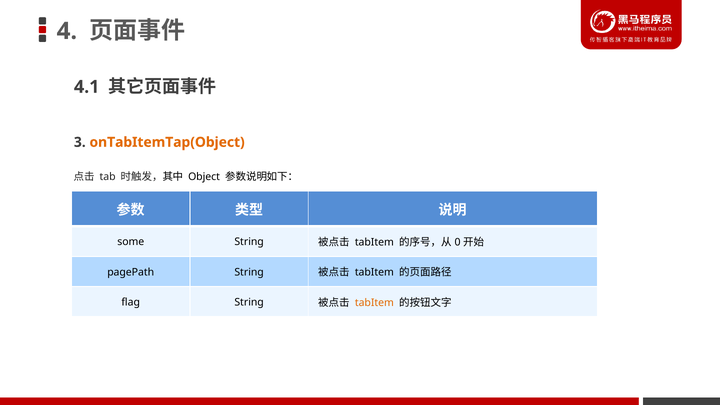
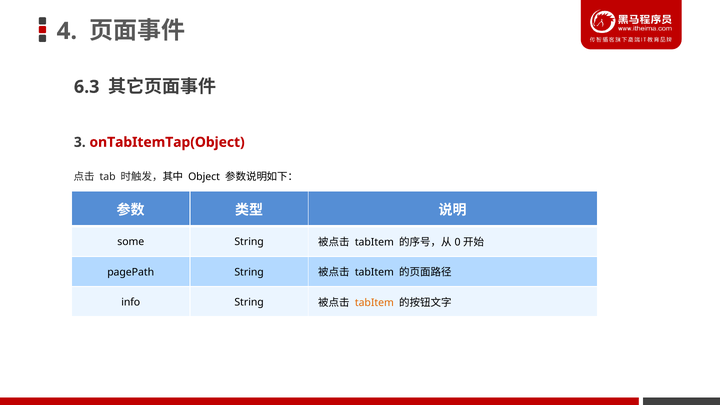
4.1: 4.1 -> 6.3
onTabItemTap(Object colour: orange -> red
flag: flag -> info
